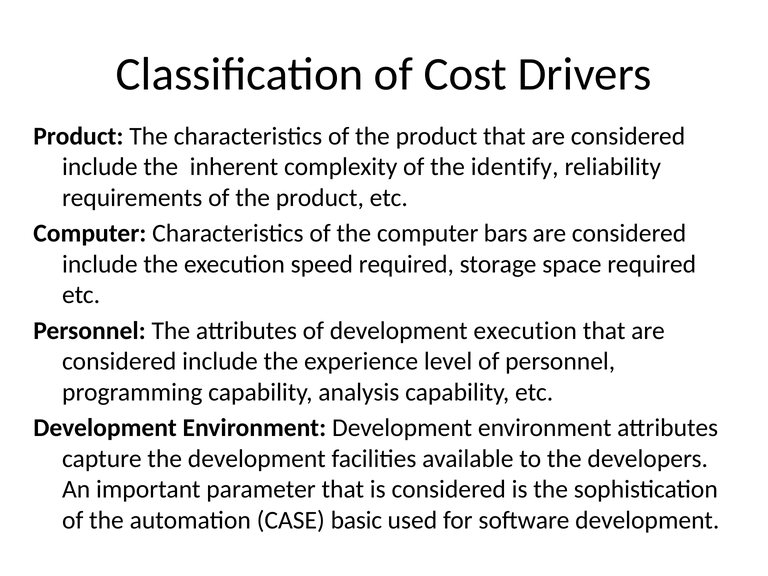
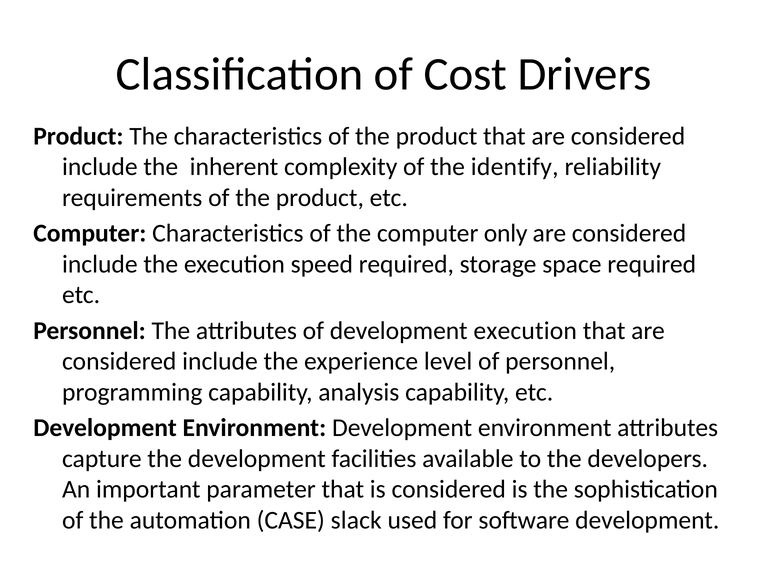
bars: bars -> only
basic: basic -> slack
